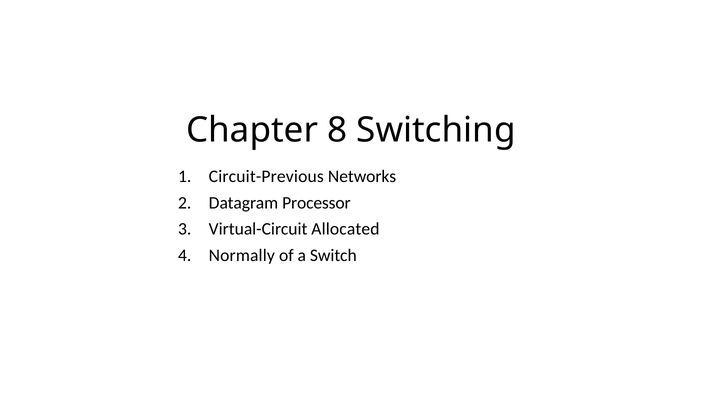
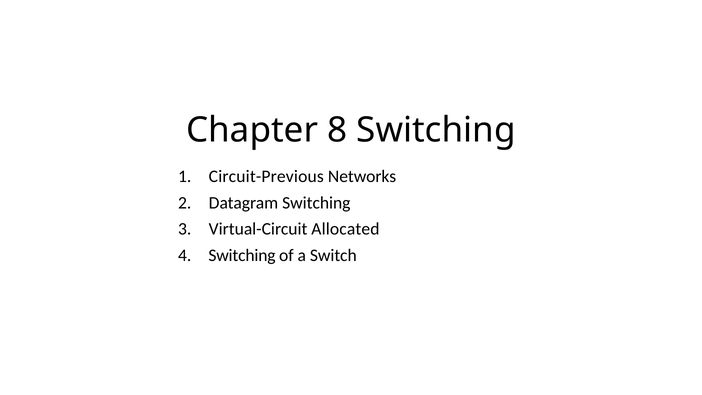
Datagram Processor: Processor -> Switching
Normally at (242, 255): Normally -> Switching
